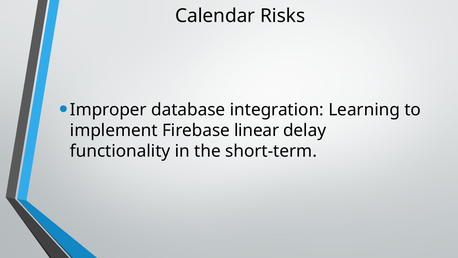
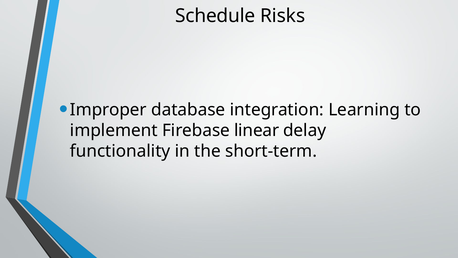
Calendar: Calendar -> Schedule
